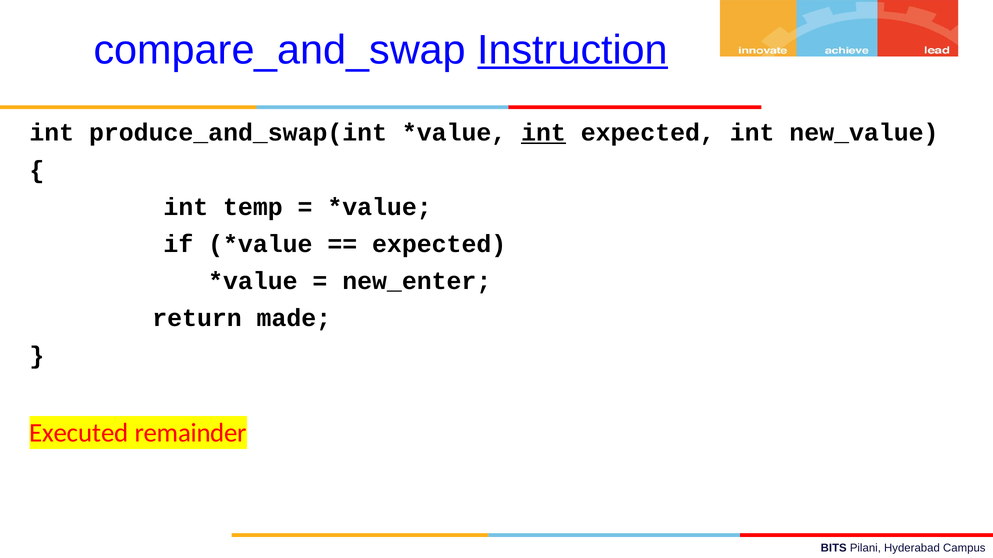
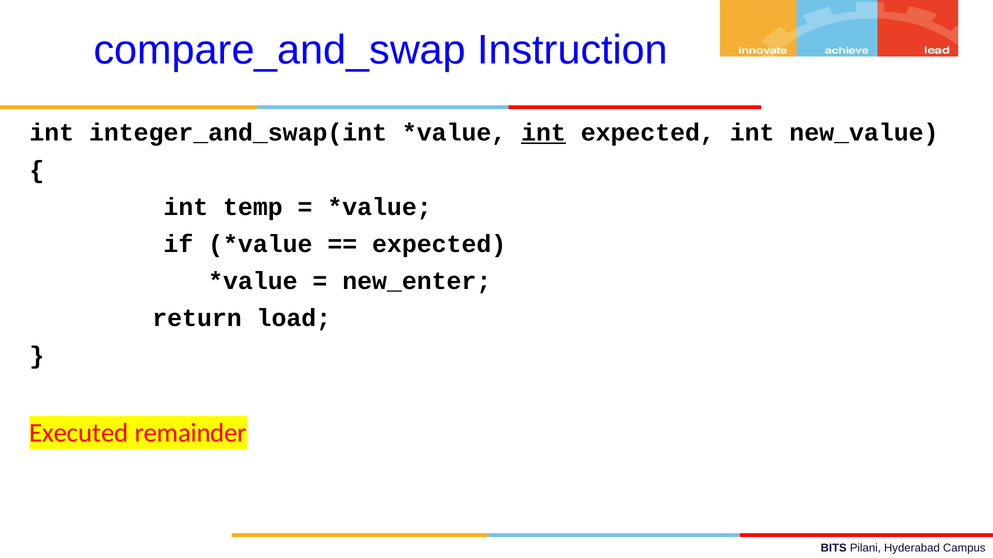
Instruction underline: present -> none
produce_and_swap(int: produce_and_swap(int -> integer_and_swap(int
made: made -> load
